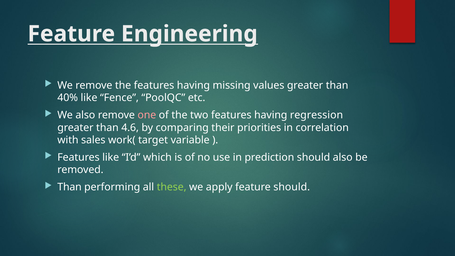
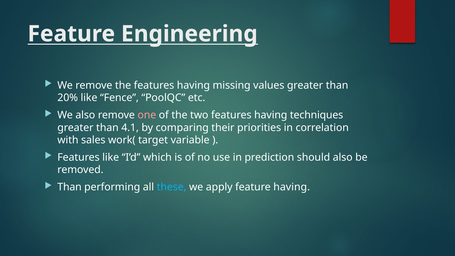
40%: 40% -> 20%
regression: regression -> techniques
4.6: 4.6 -> 4.1
these colour: light green -> light blue
feature should: should -> having
